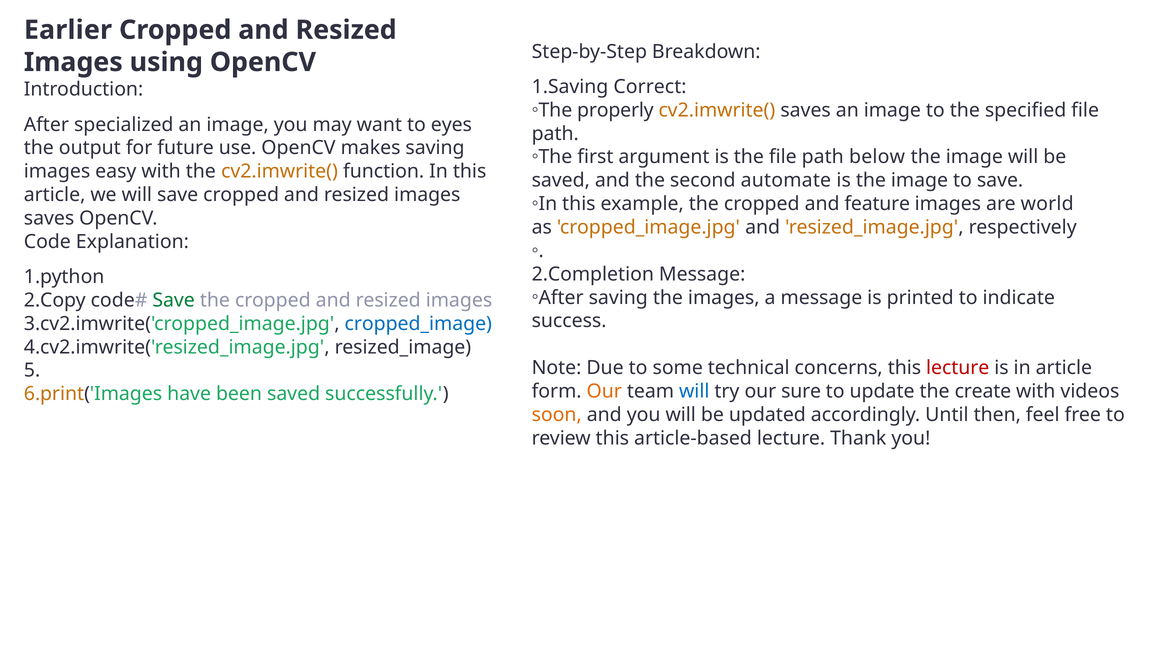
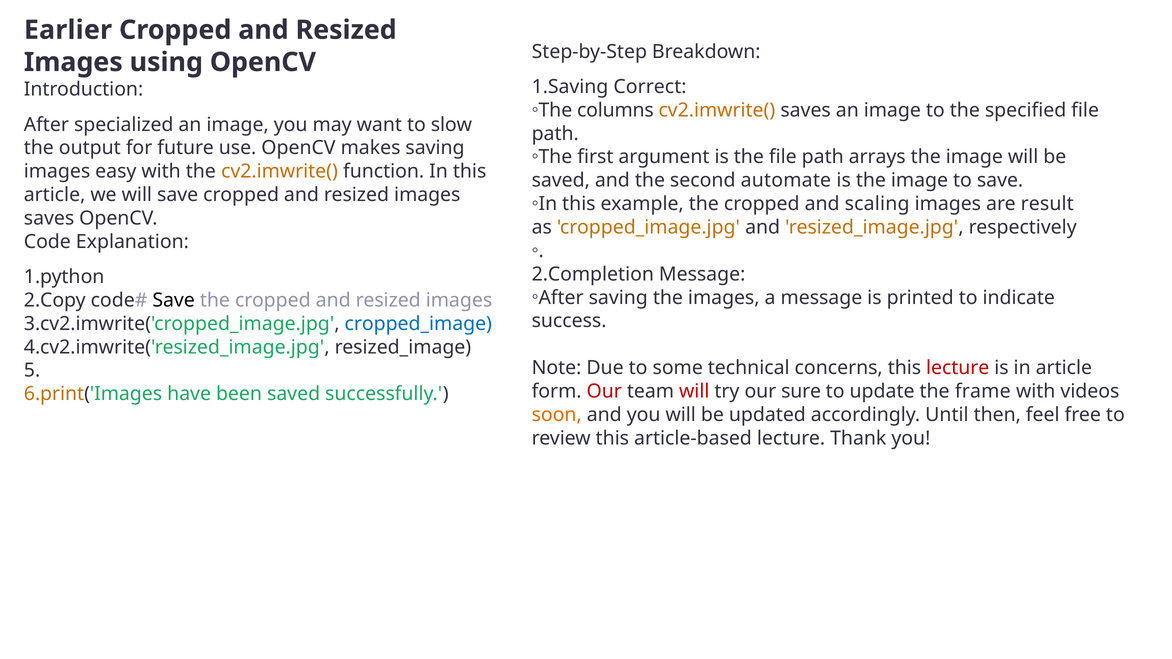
properly: properly -> columns
eyes: eyes -> slow
below: below -> arrays
feature: feature -> scaling
world: world -> result
Save at (174, 300) colour: green -> black
Our at (604, 391) colour: orange -> red
will at (694, 391) colour: blue -> red
create: create -> frame
